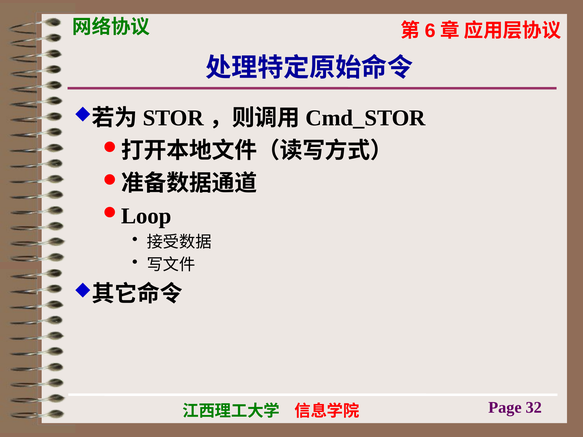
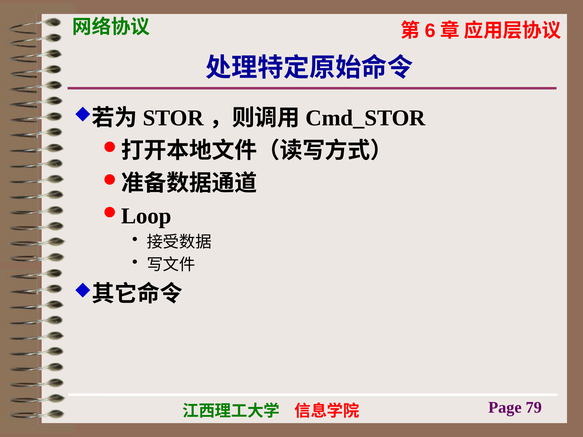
32: 32 -> 79
